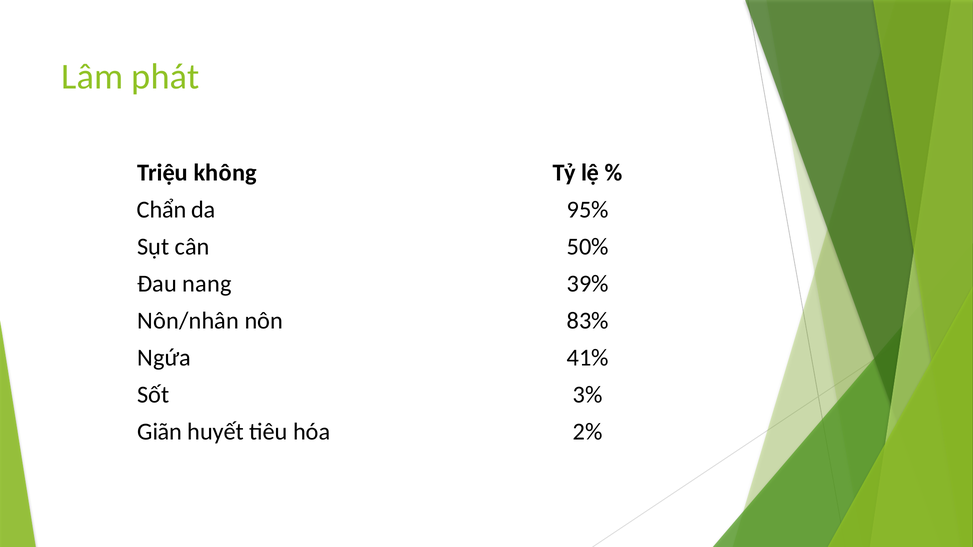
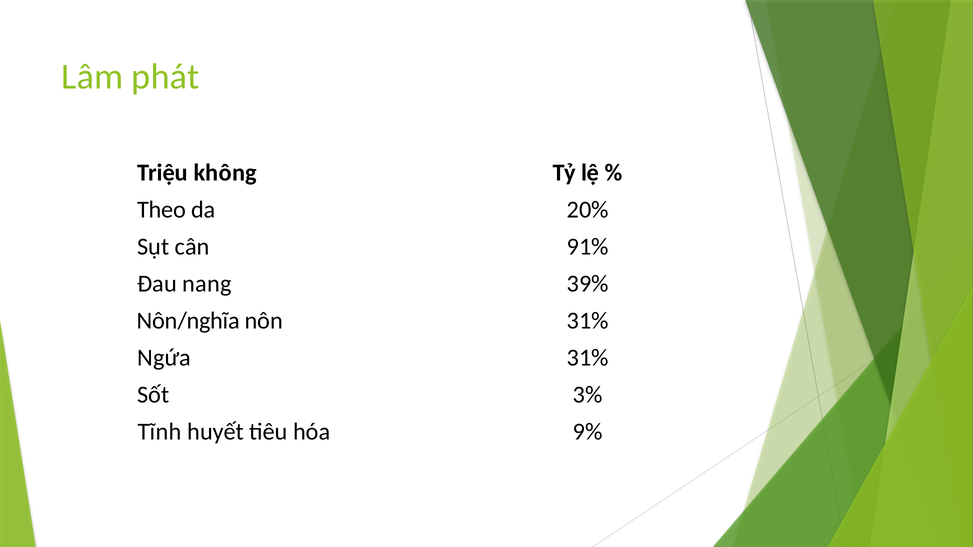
Chẩn: Chẩn -> Theo
95%: 95% -> 20%
50%: 50% -> 91%
Nôn/nhân: Nôn/nhân -> Nôn/nghĩa
nôn 83%: 83% -> 31%
Ngứa 41%: 41% -> 31%
Giãn: Giãn -> Tĩnh
2%: 2% -> 9%
